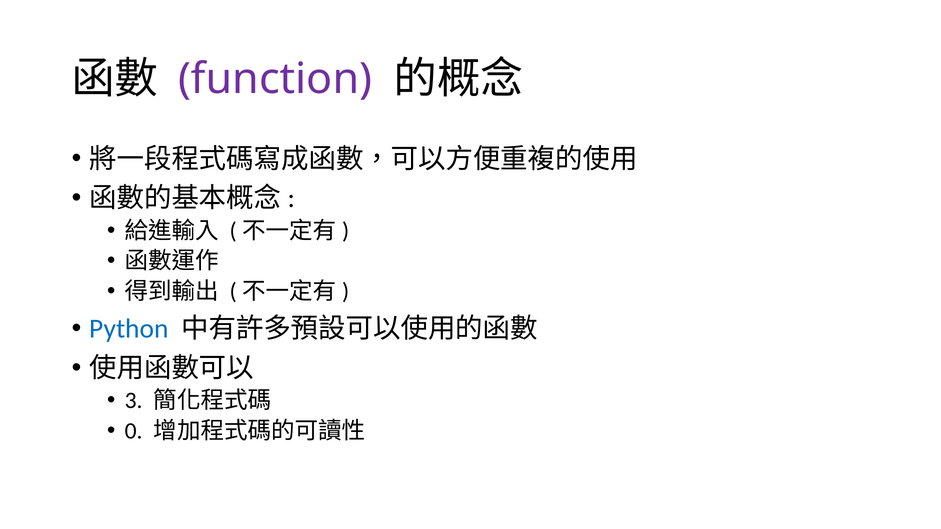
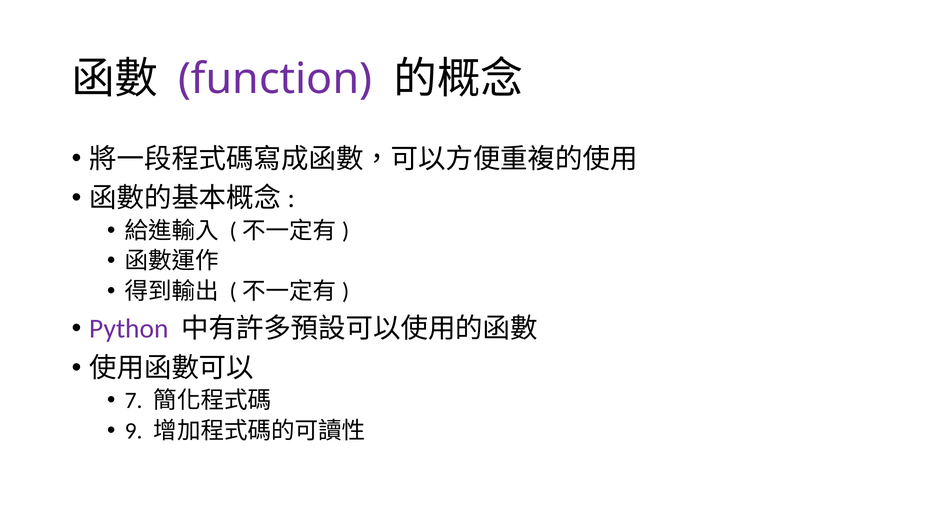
Python colour: blue -> purple
3: 3 -> 7
0: 0 -> 9
